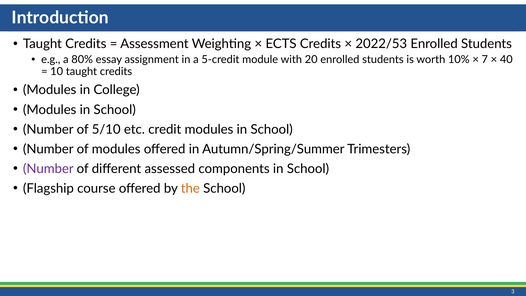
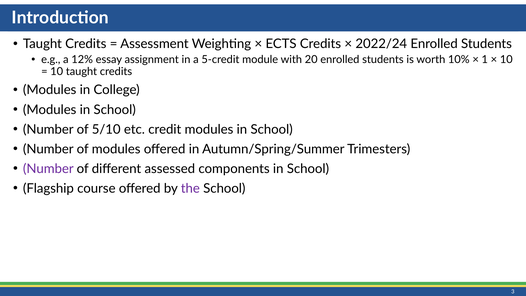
2022/53: 2022/53 -> 2022/24
80%: 80% -> 12%
7: 7 -> 1
40 at (506, 60): 40 -> 10
the colour: orange -> purple
